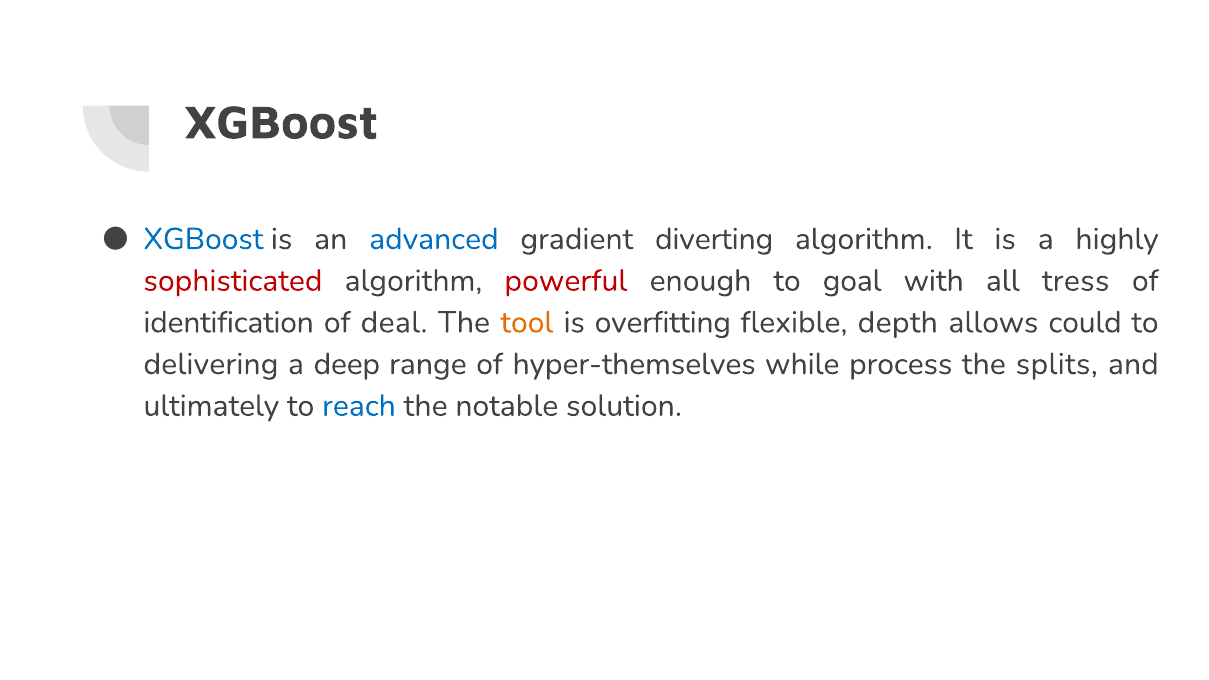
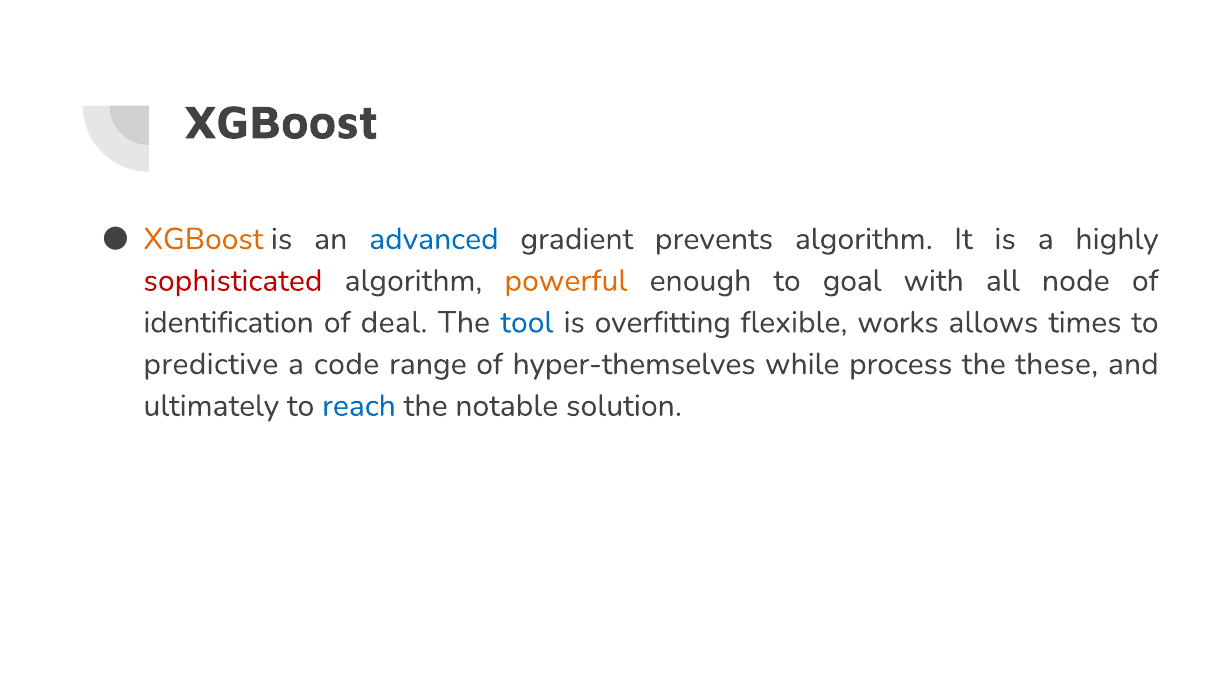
XGBoost at (203, 239) colour: blue -> orange
diverting: diverting -> prevents
powerful colour: red -> orange
tress: tress -> node
tool colour: orange -> blue
depth: depth -> works
could: could -> times
delivering: delivering -> predictive
deep: deep -> code
splits: splits -> these
